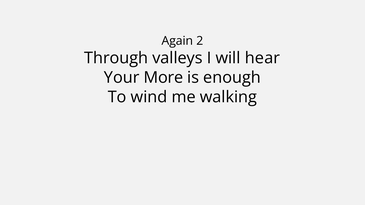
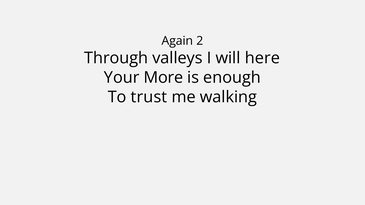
hear: hear -> here
wind: wind -> trust
